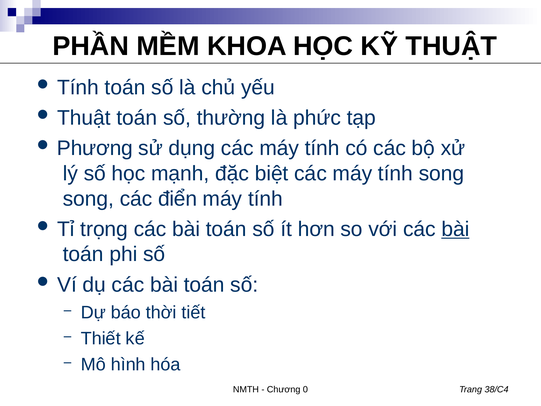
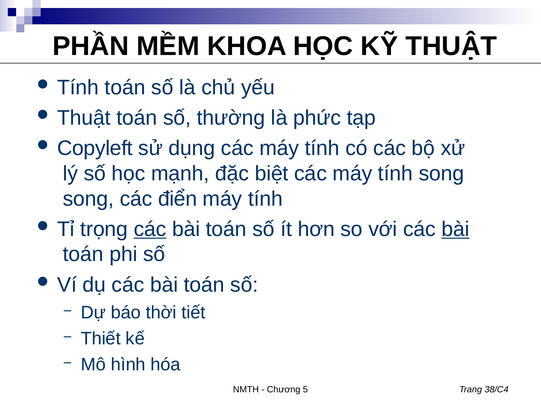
Phương: Phương -> Copyleft
các at (150, 229) underline: none -> present
0: 0 -> 5
